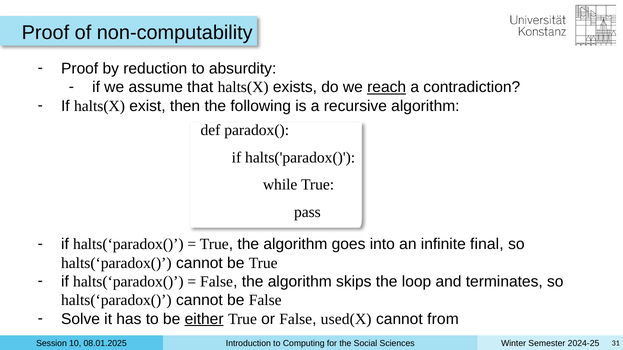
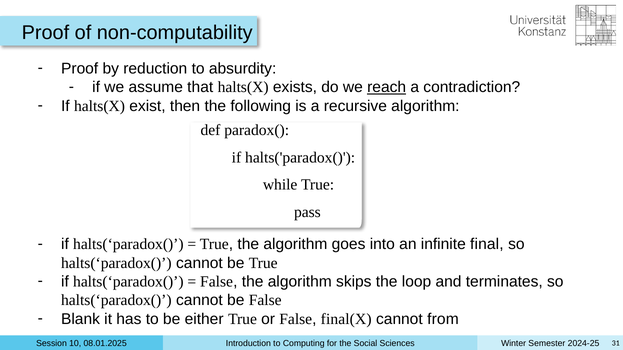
Solve: Solve -> Blank
either underline: present -> none
used(X: used(X -> final(X
